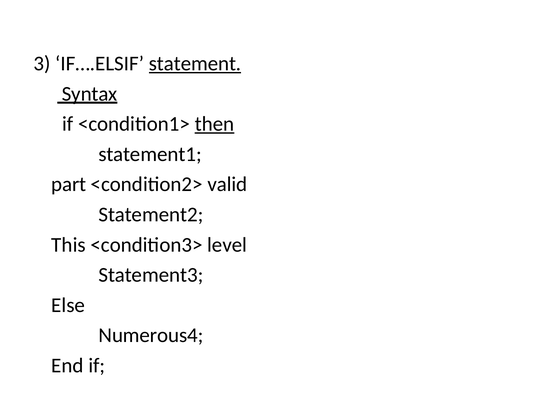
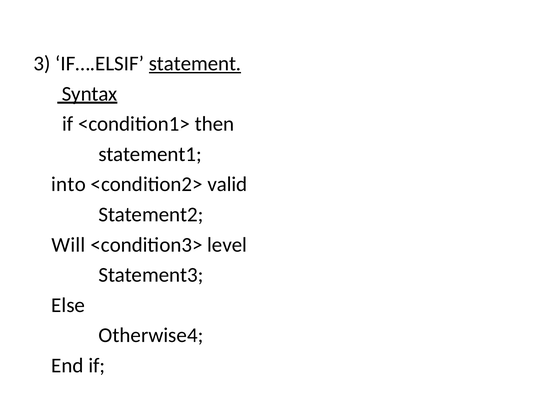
then underline: present -> none
part: part -> into
This: This -> Will
Numerous4: Numerous4 -> Otherwise4
